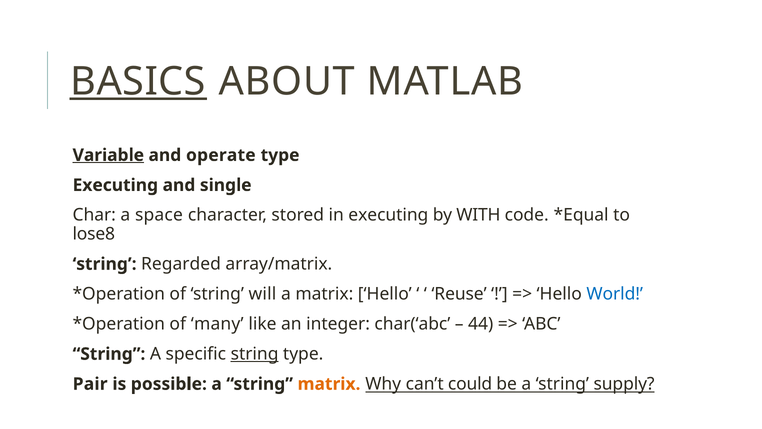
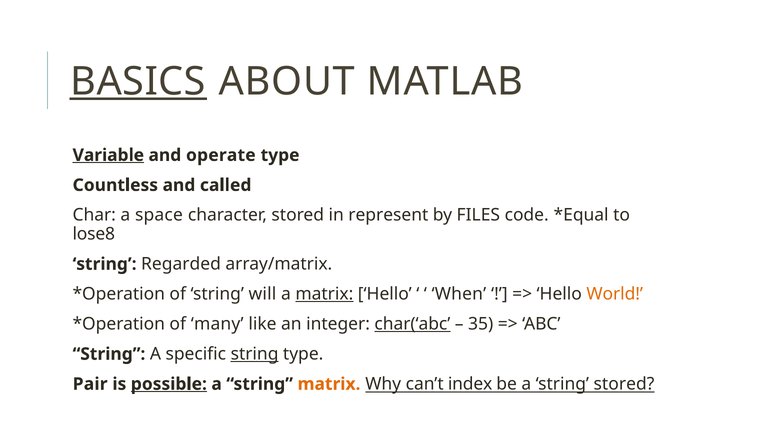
Executing at (115, 185): Executing -> Countless
single: single -> called
in executing: executing -> represent
WITH: WITH -> FILES
matrix at (324, 294) underline: none -> present
Reuse: Reuse -> When
World colour: blue -> orange
char(‘abc underline: none -> present
44: 44 -> 35
possible underline: none -> present
could: could -> index
string supply: supply -> stored
